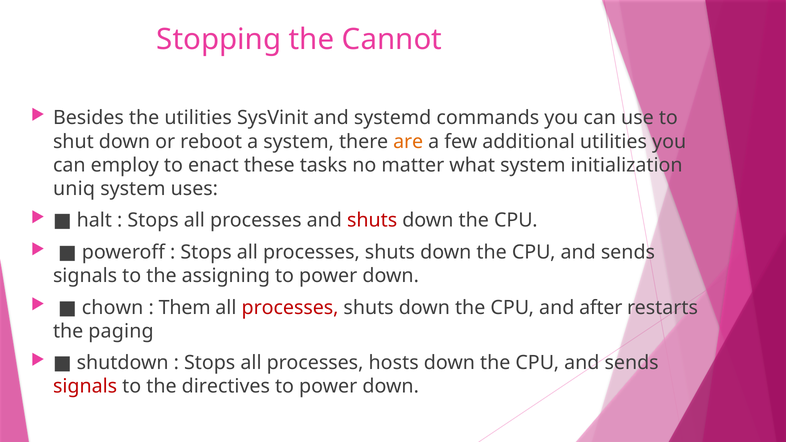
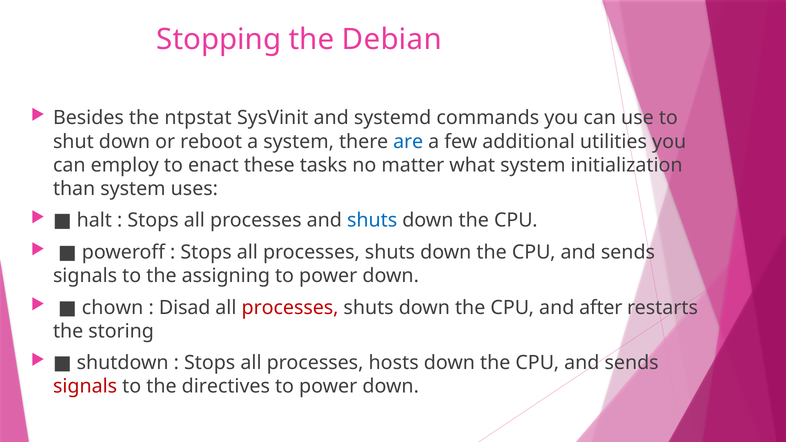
Cannot: Cannot -> Debian
the utilities: utilities -> ntpstat
are colour: orange -> blue
uniq: uniq -> than
shuts at (372, 220) colour: red -> blue
Them: Them -> Disad
paging: paging -> storing
